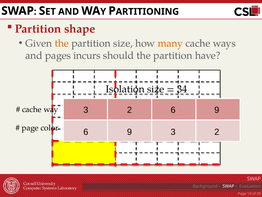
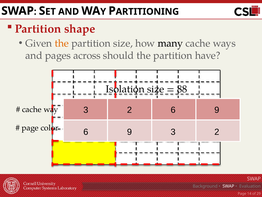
many colour: orange -> black
incurs: incurs -> across
34: 34 -> 88
